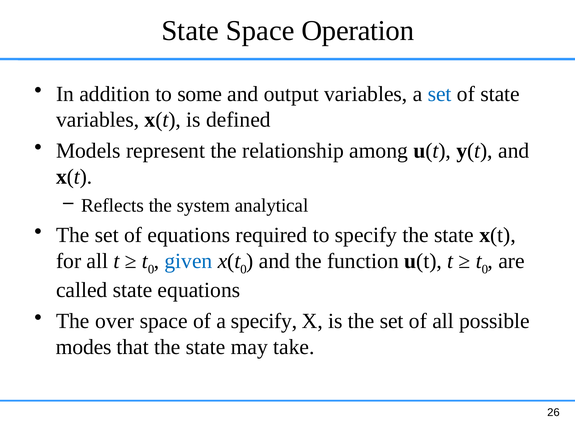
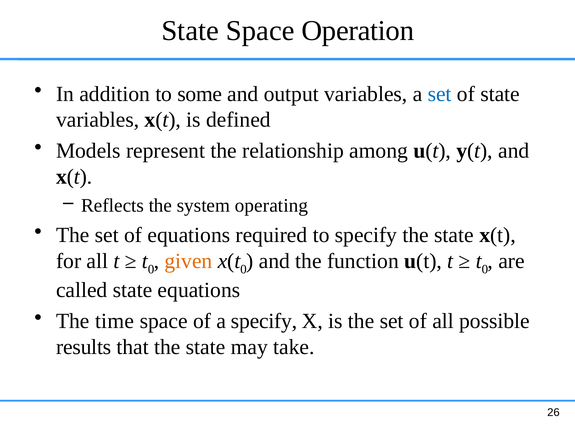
analytical: analytical -> operating
given colour: blue -> orange
over: over -> time
modes: modes -> results
